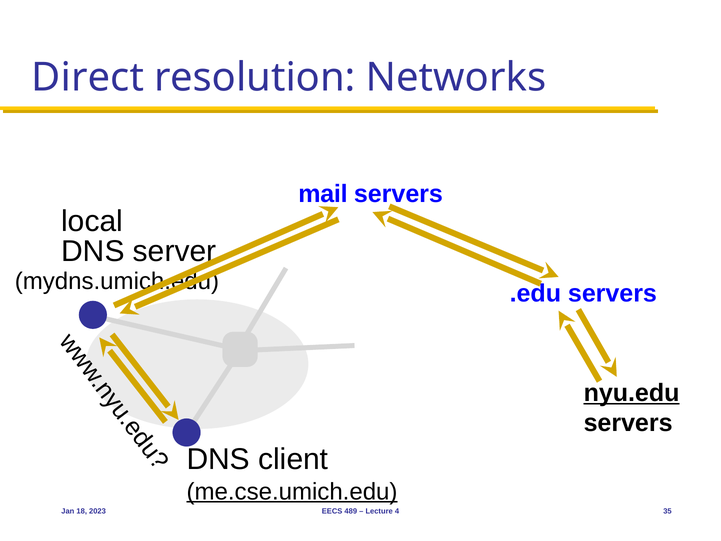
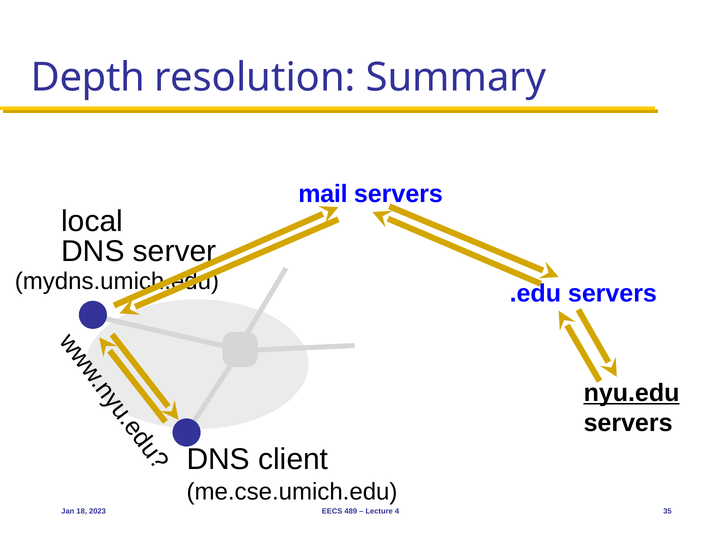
Direct: Direct -> Depth
Networks: Networks -> Summary
me.cse.umich.edu underline: present -> none
